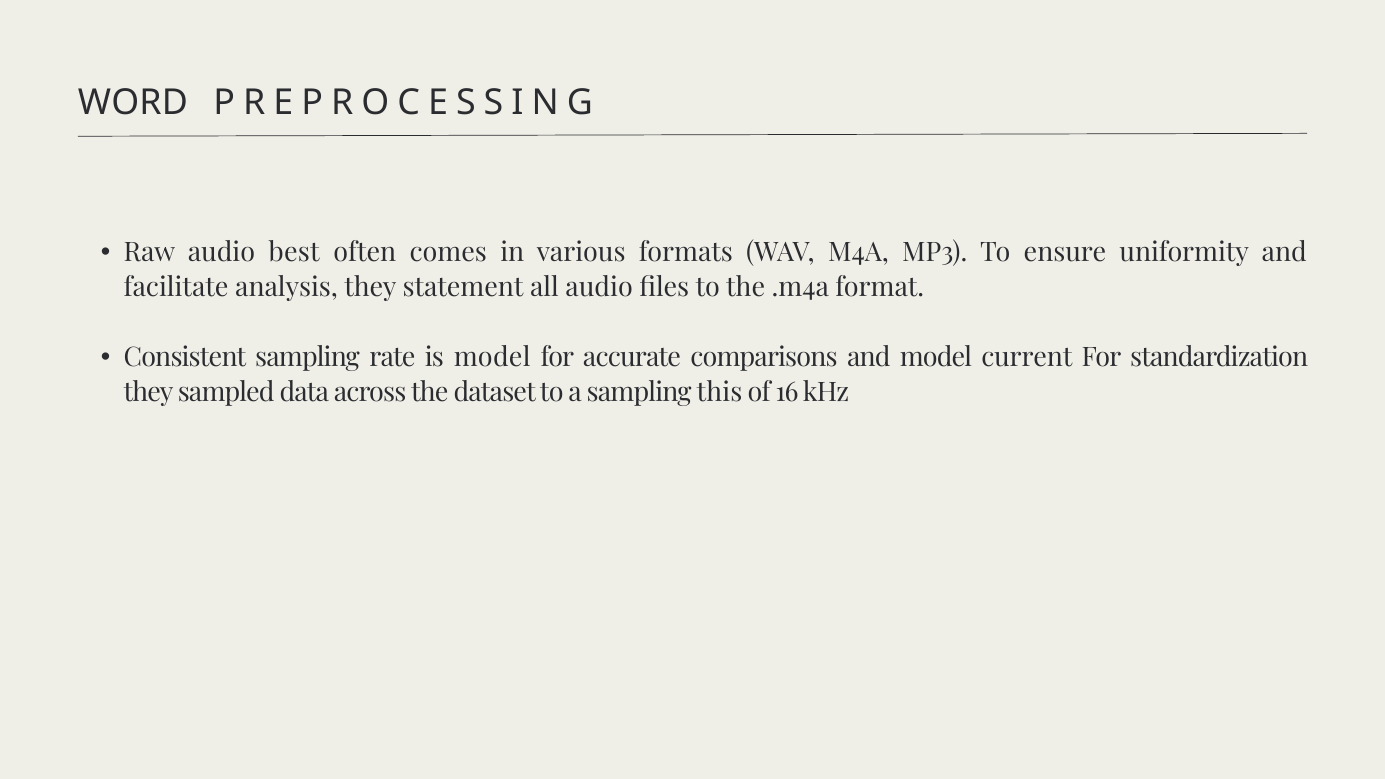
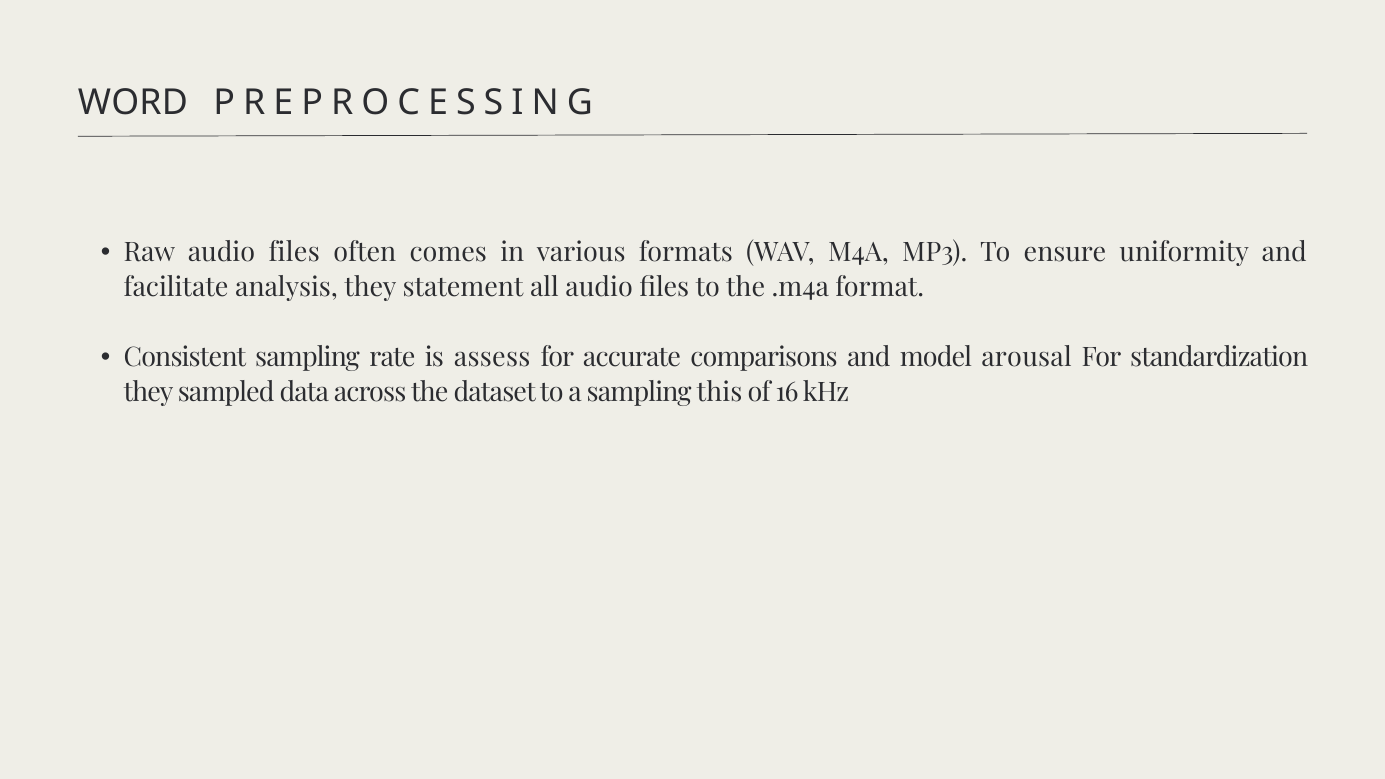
Raw audio best: best -> files
is model: model -> assess
current: current -> arousal
